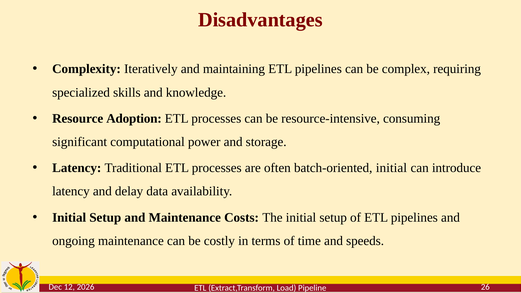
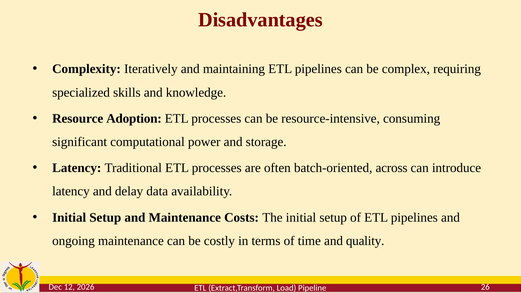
batch-oriented initial: initial -> across
speeds: speeds -> quality
